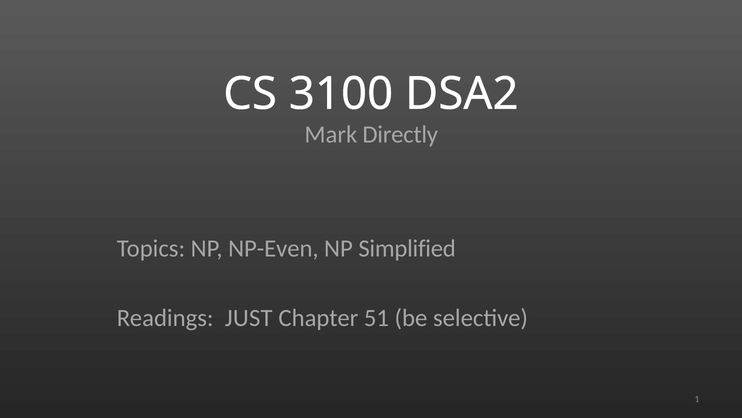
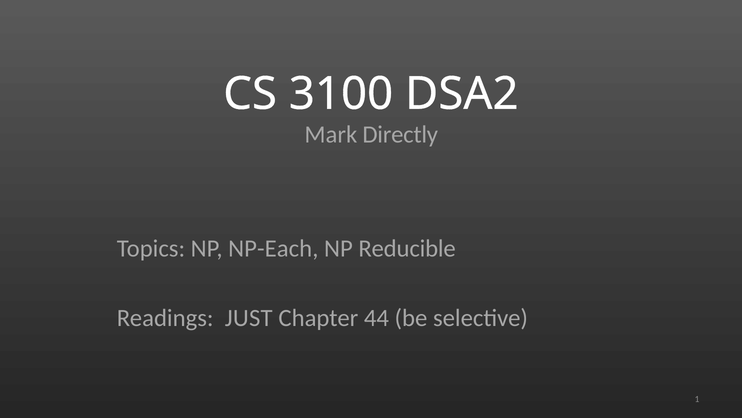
NP-Even: NP-Even -> NP-Each
Simplified: Simplified -> Reducible
51: 51 -> 44
